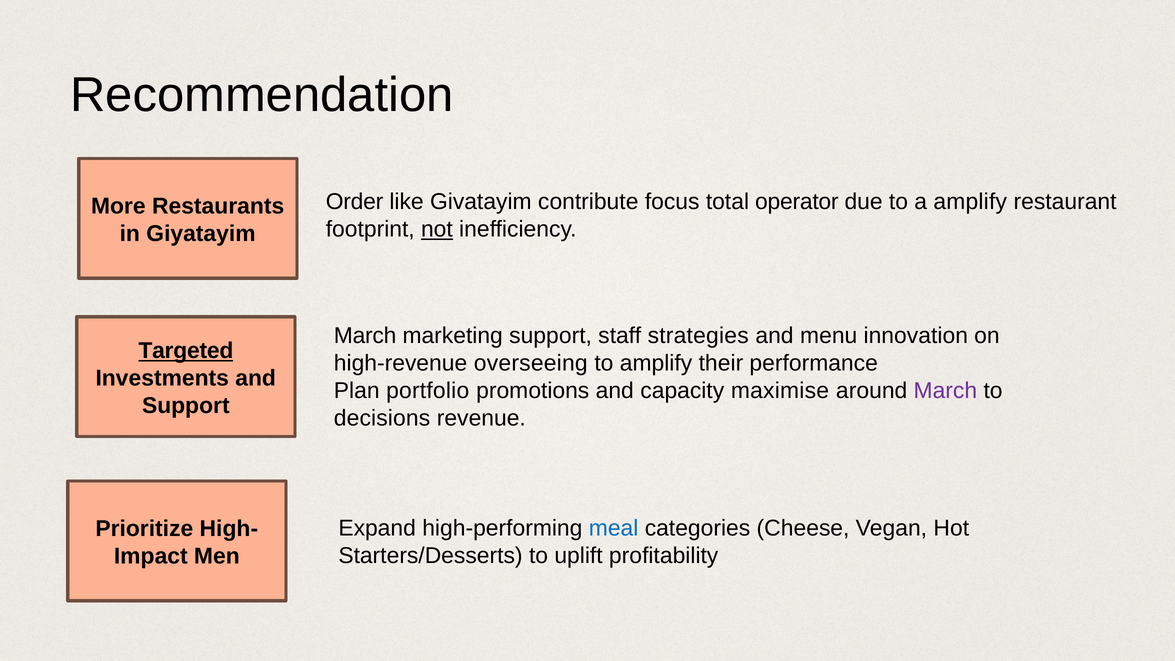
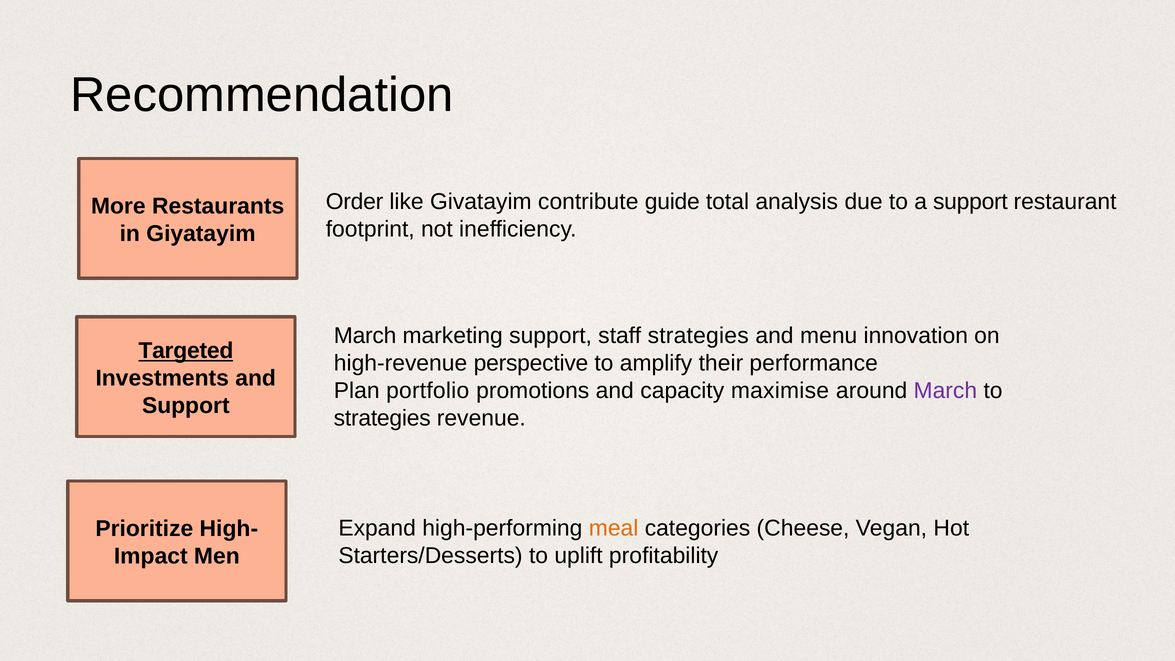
focus: focus -> guide
operator: operator -> analysis
a amplify: amplify -> support
not underline: present -> none
overseeing: overseeing -> perspective
decisions at (382, 418): decisions -> strategies
meal colour: blue -> orange
